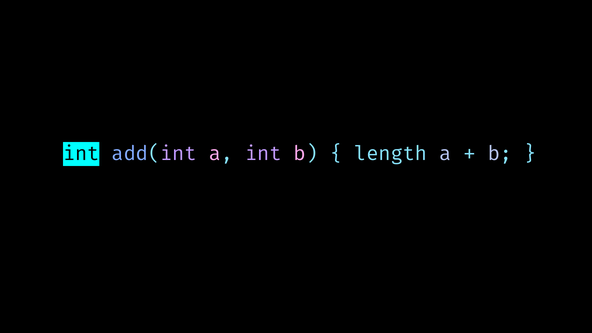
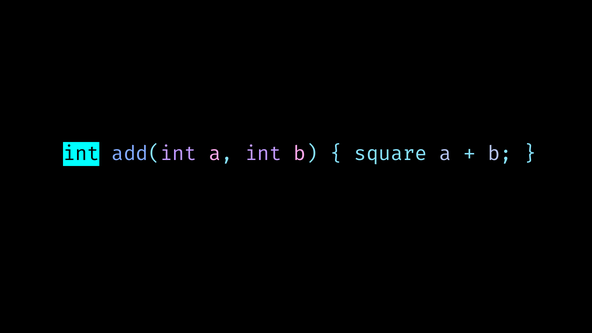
length: length -> square
